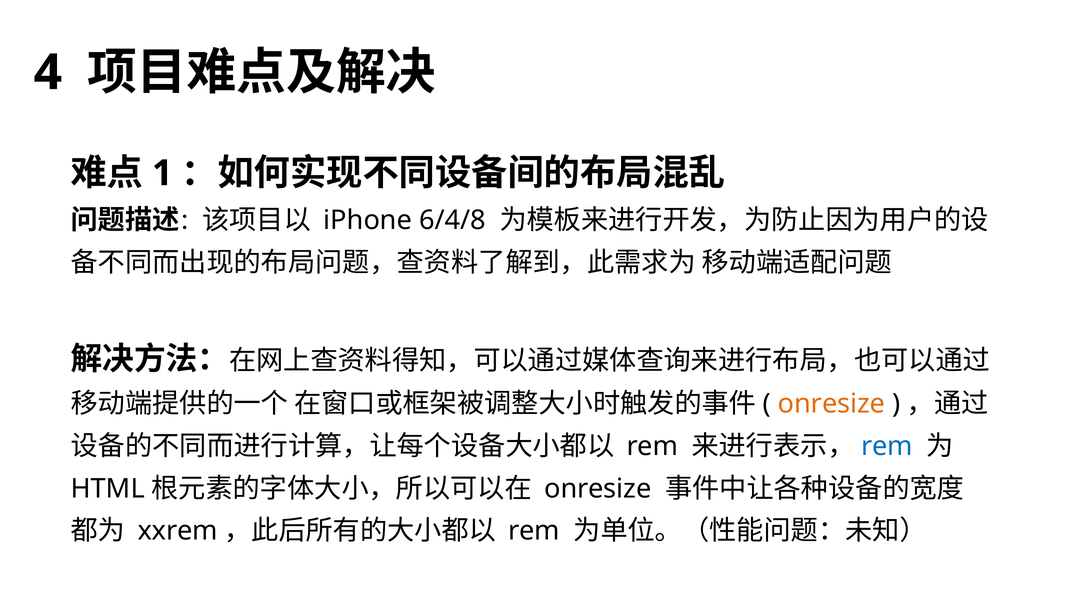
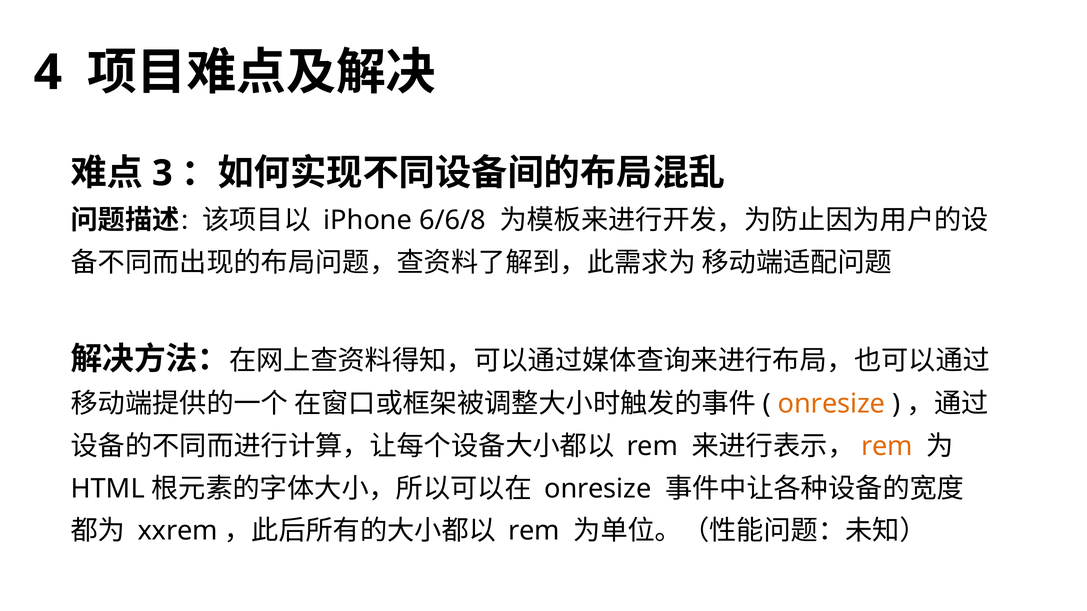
1: 1 -> 3
6/4/8: 6/4/8 -> 6/6/8
rem at (887, 447) colour: blue -> orange
